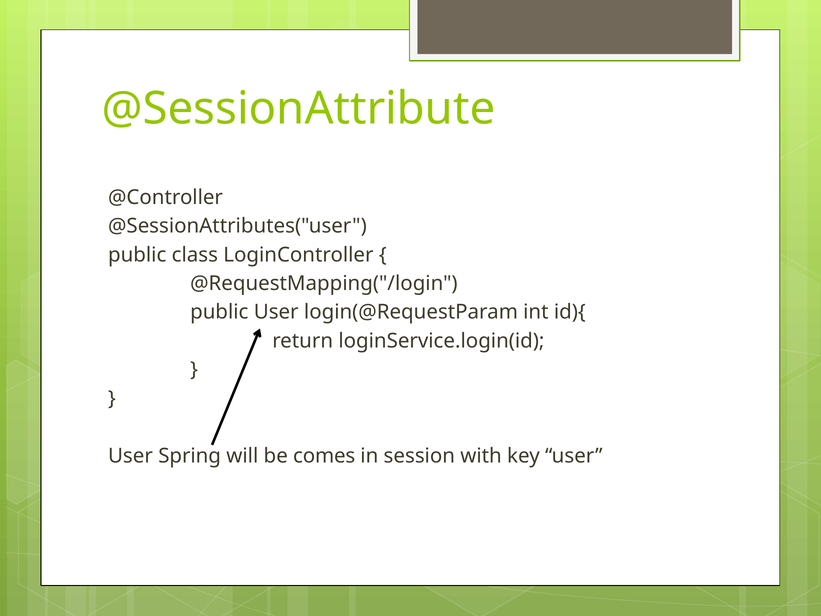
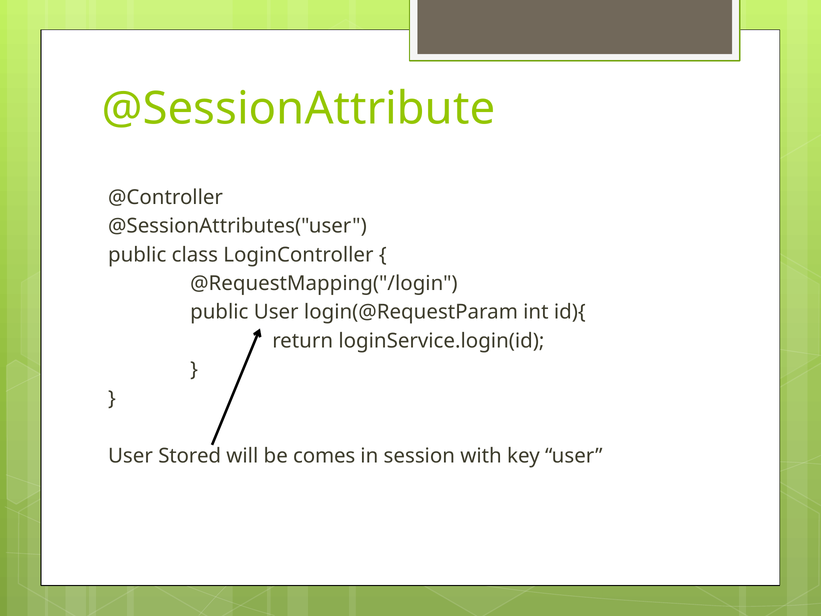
Spring: Spring -> Stored
